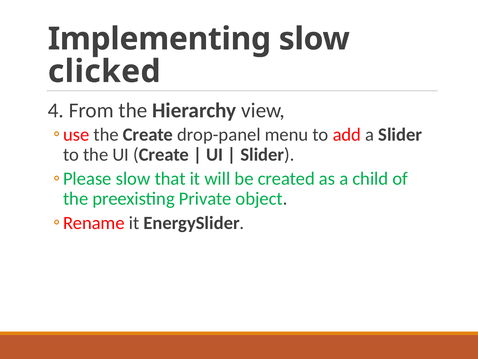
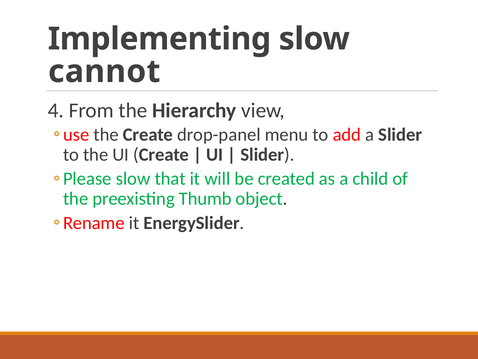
clicked: clicked -> cannot
Private: Private -> Thumb
